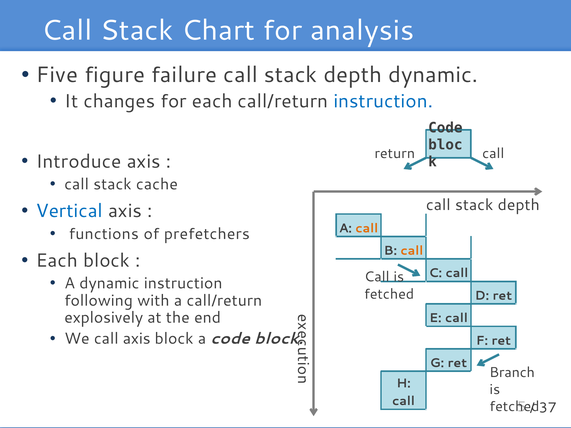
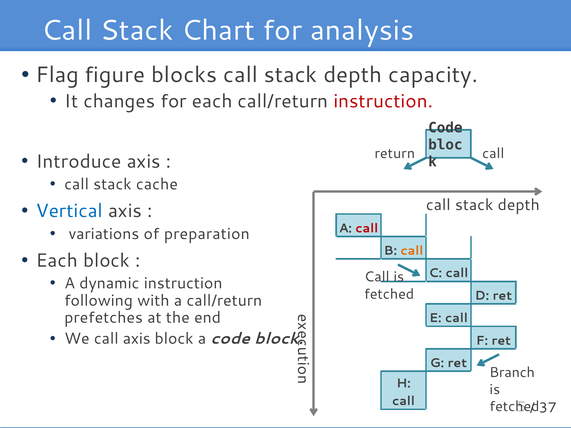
Five: Five -> Flag
failure: failure -> blocks
depth dynamic: dynamic -> capacity
instruction at (383, 101) colour: blue -> red
call at (367, 228) colour: orange -> red
functions: functions -> variations
prefetchers: prefetchers -> preparation
explosively: explosively -> prefetches
